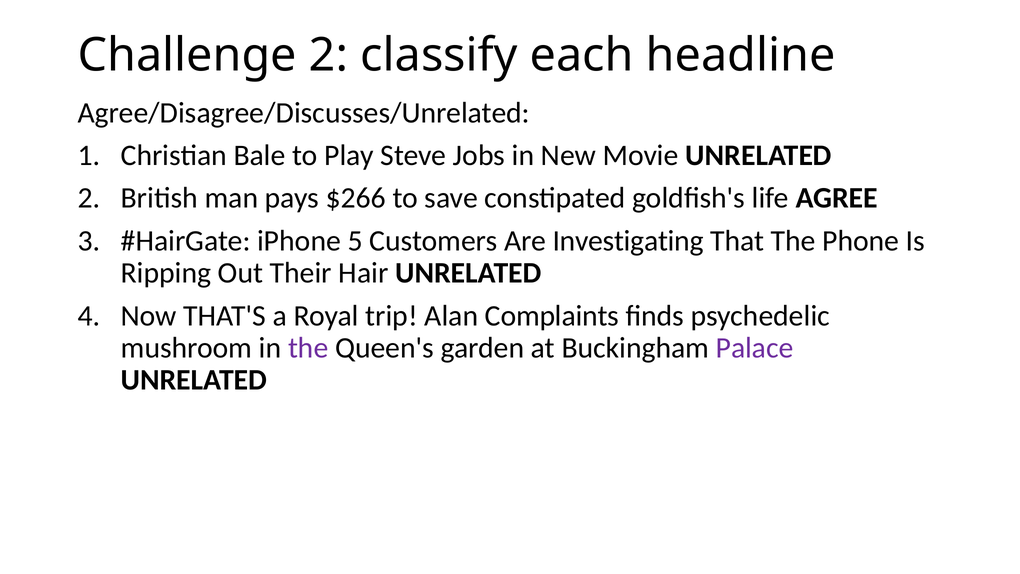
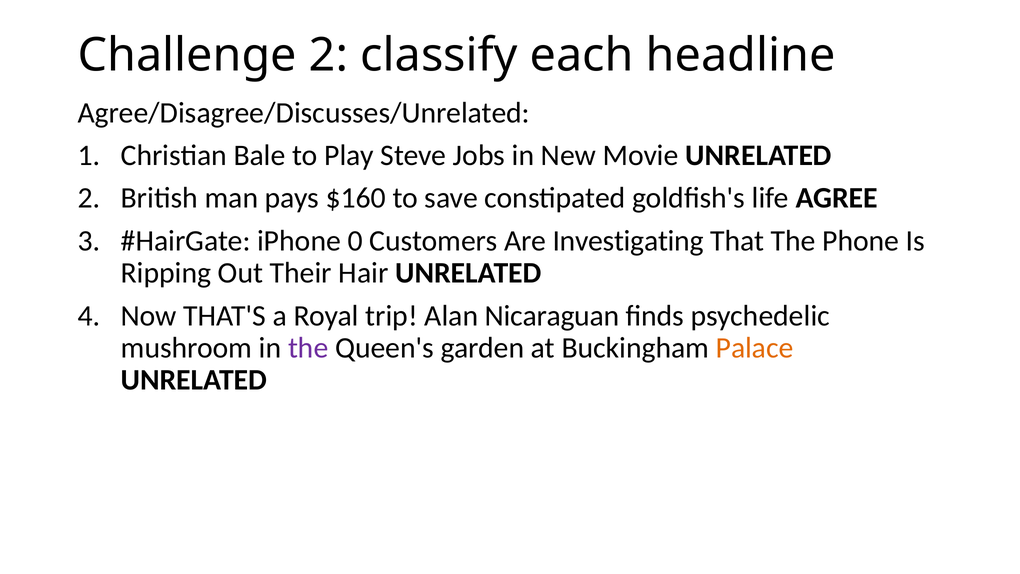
$266: $266 -> $160
5: 5 -> 0
Complaints: Complaints -> Nicaraguan
Palace colour: purple -> orange
